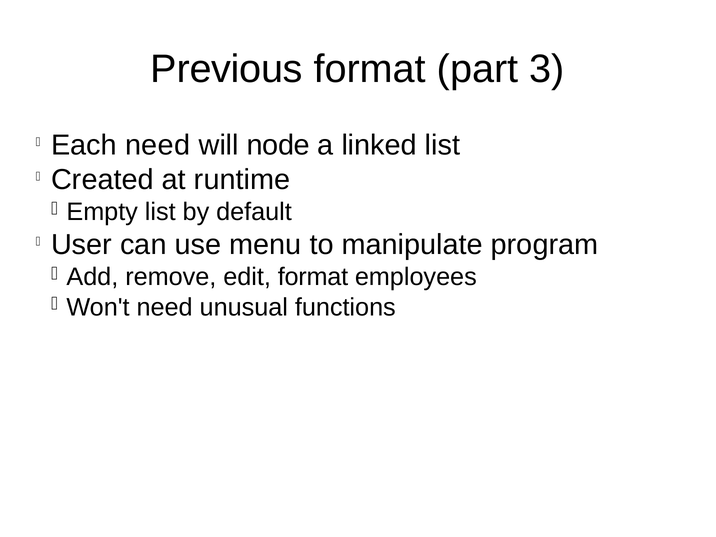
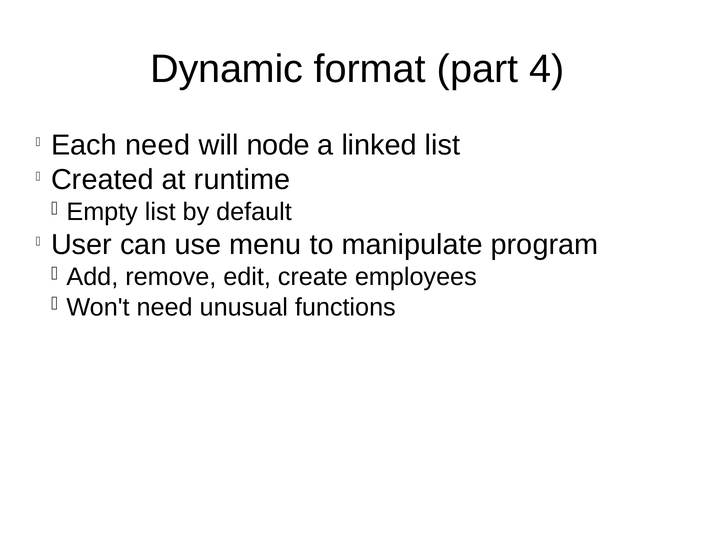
Previous: Previous -> Dynamic
3: 3 -> 4
edit format: format -> create
